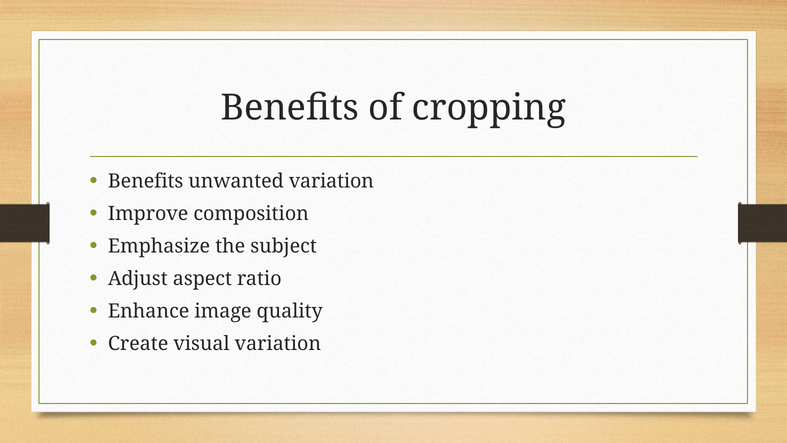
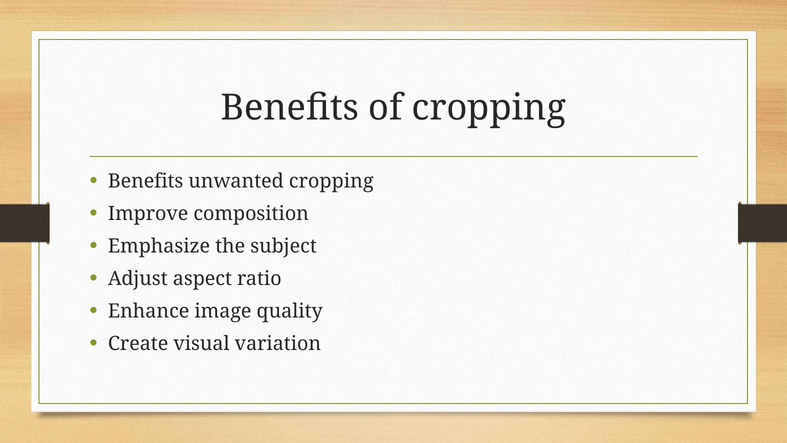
unwanted variation: variation -> cropping
